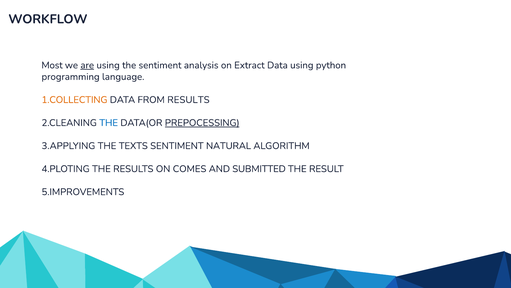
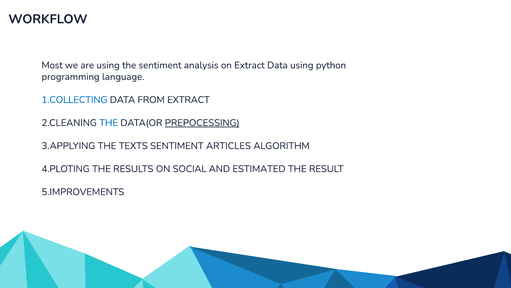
are underline: present -> none
1.COLLECTING colour: orange -> blue
FROM RESULTS: RESULTS -> EXTRACT
NATURAL: NATURAL -> ARTICLES
COMES: COMES -> SOCIAL
SUBMITTED: SUBMITTED -> ESTIMATED
